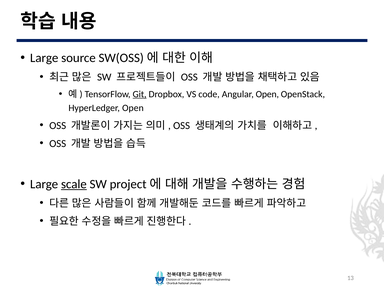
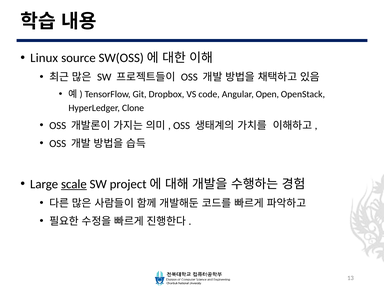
Large at (44, 58): Large -> Linux
Git underline: present -> none
HyperLedger Open: Open -> Clone
